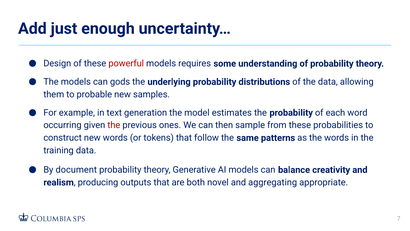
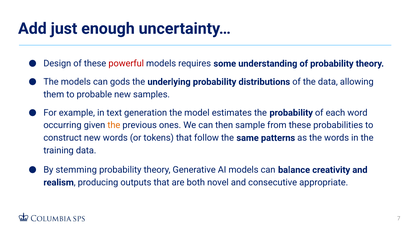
the at (114, 125) colour: red -> orange
document: document -> stemming
aggregating: aggregating -> consecutive
